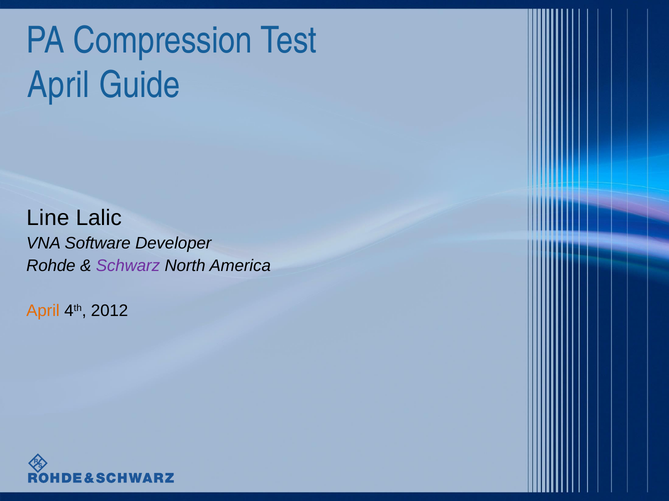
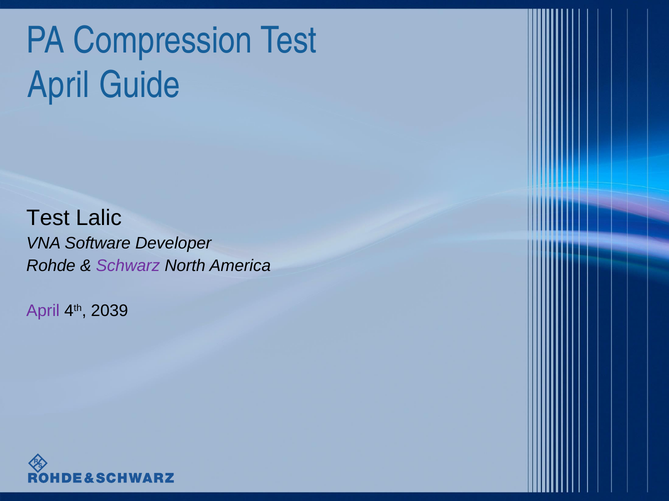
Line at (48, 218): Line -> Test
April at (43, 311) colour: orange -> purple
2012: 2012 -> 2039
